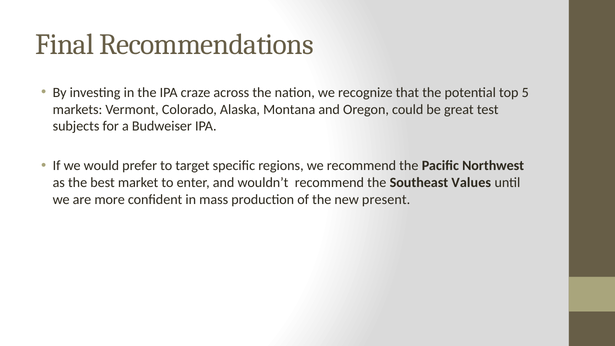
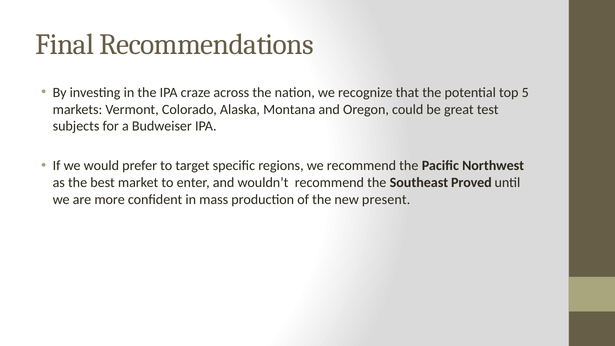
Values: Values -> Proved
